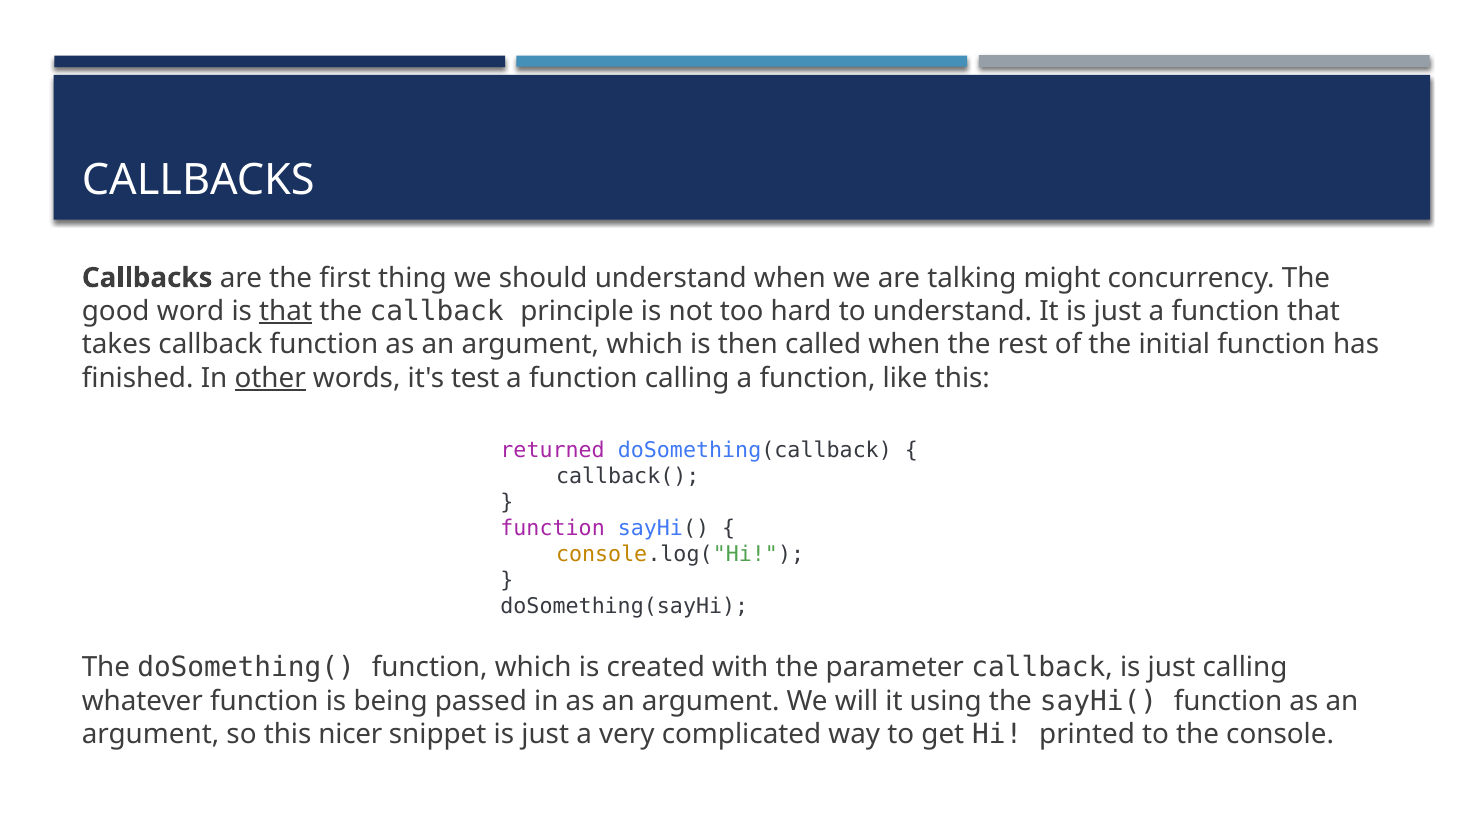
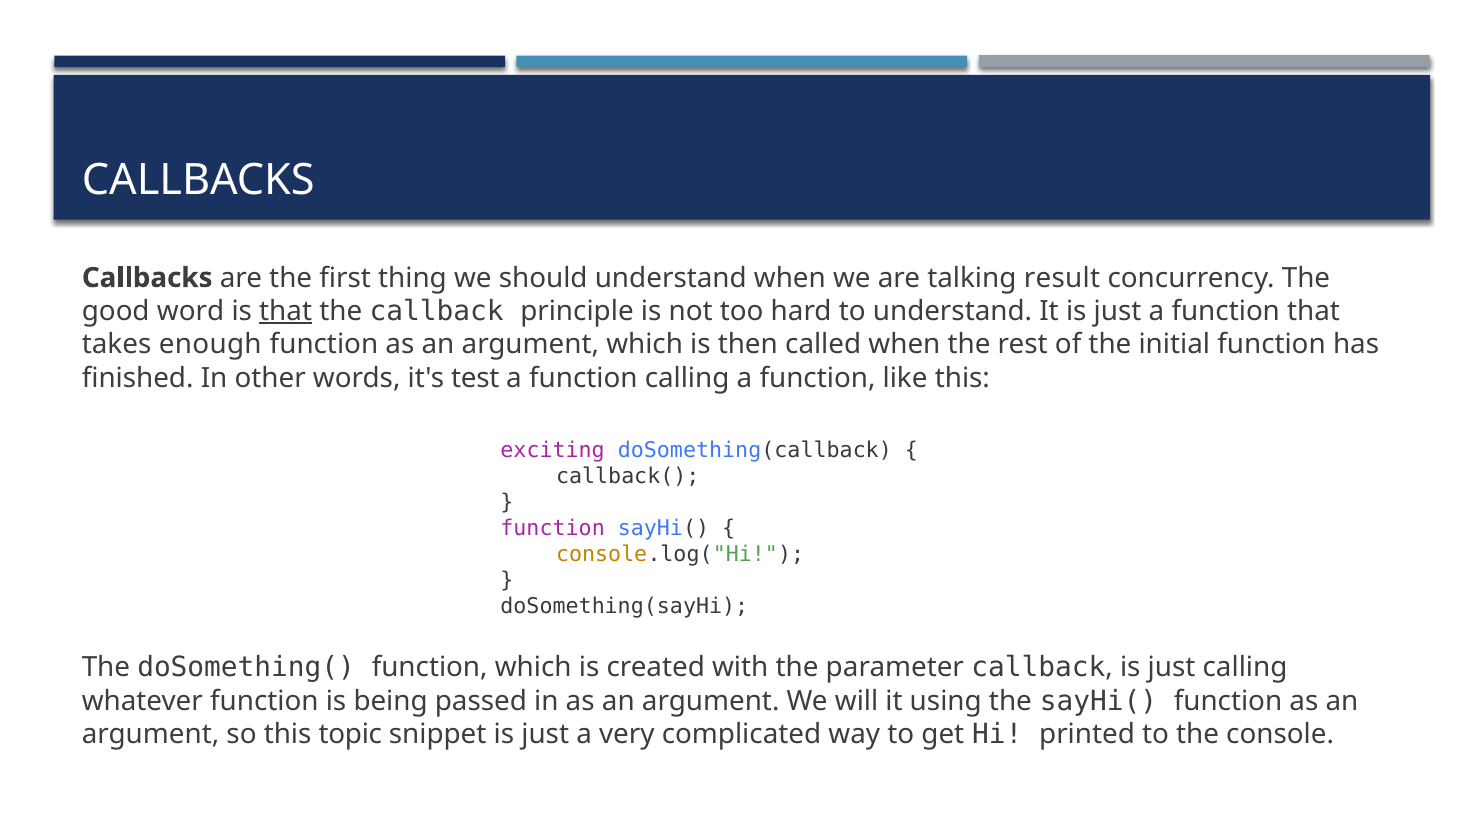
might: might -> result
takes callback: callback -> enough
other underline: present -> none
returned: returned -> exciting
nicer: nicer -> topic
